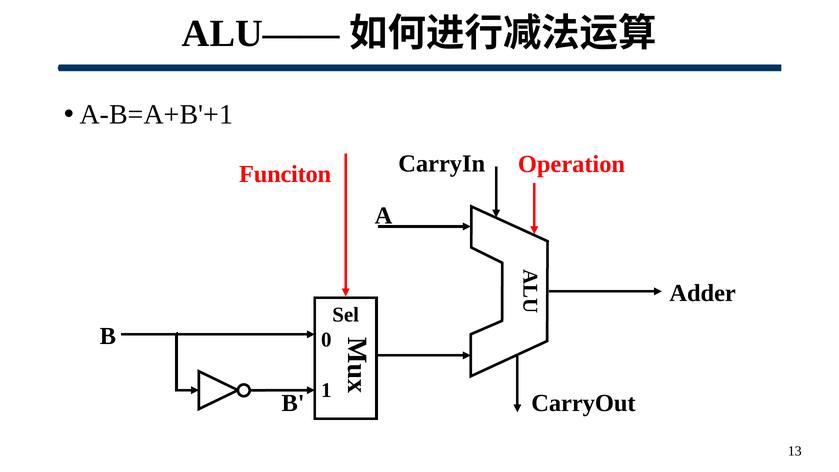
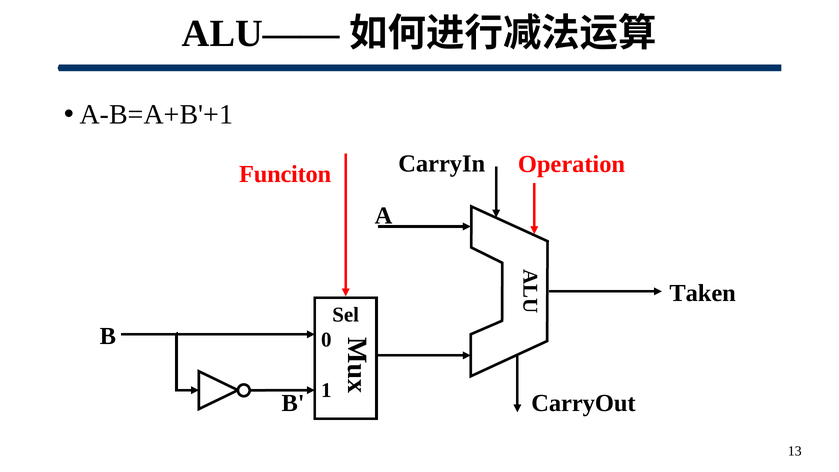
Adder: Adder -> Taken
